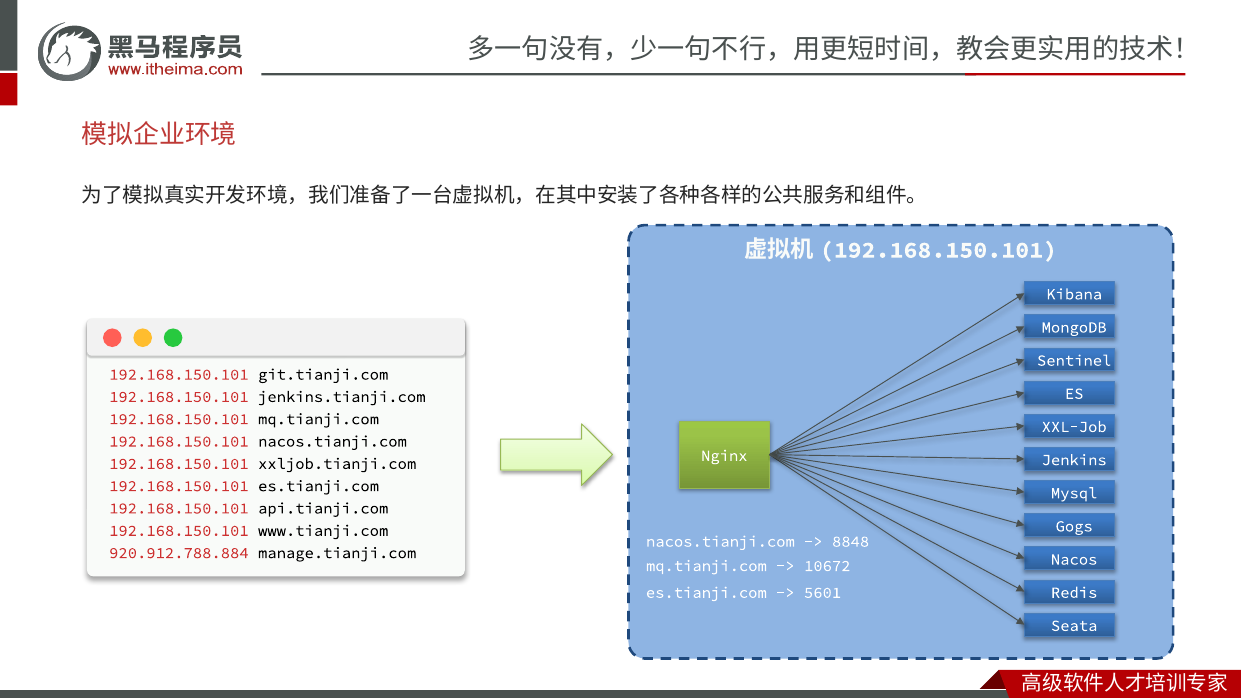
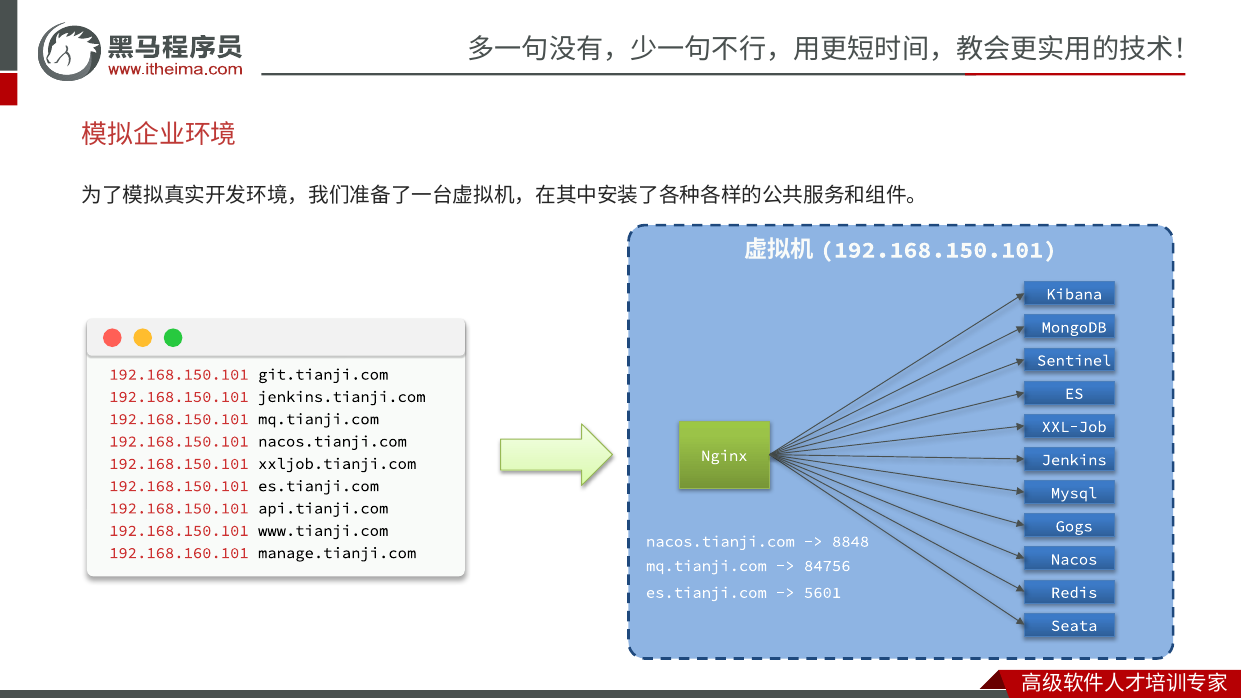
920.912.788.884: 920.912.788.884 -> 192.168.160.101
10672: 10672 -> 84756
